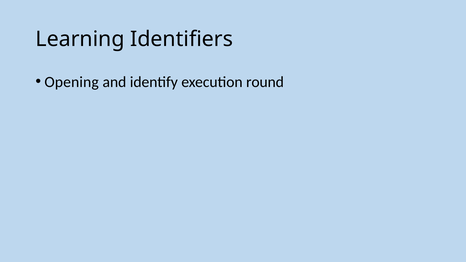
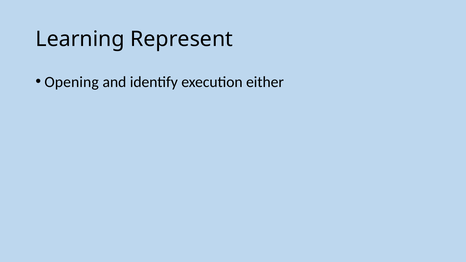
Identifiers: Identifiers -> Represent
round: round -> either
